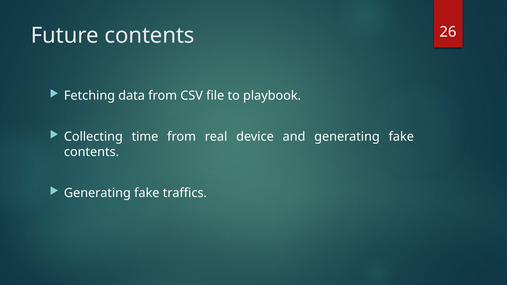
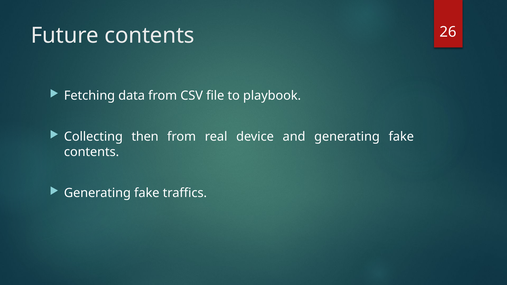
time: time -> then
